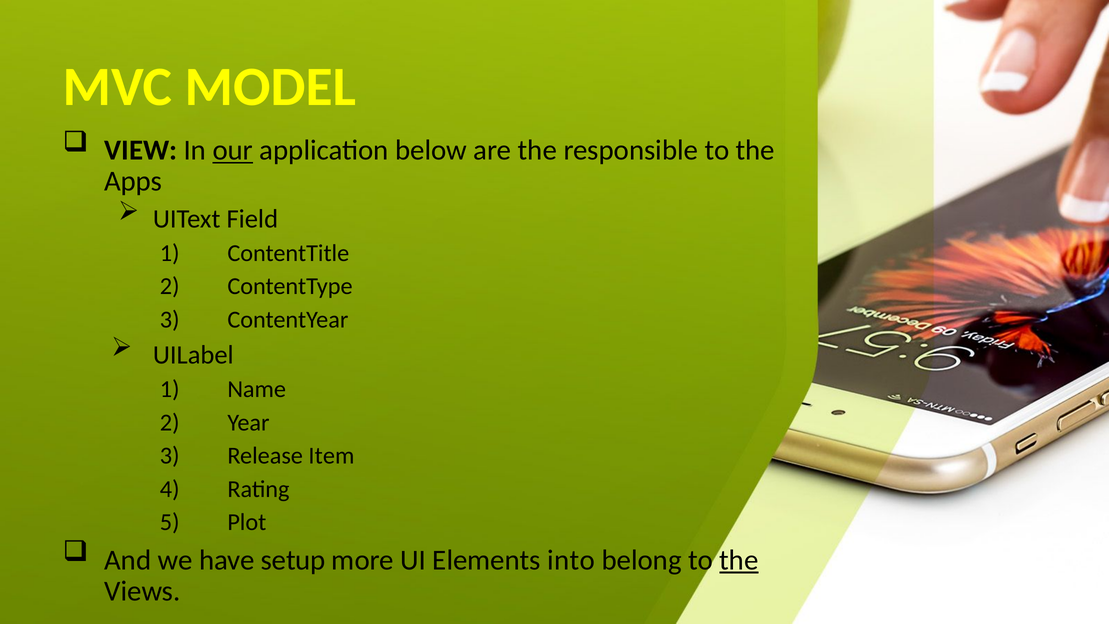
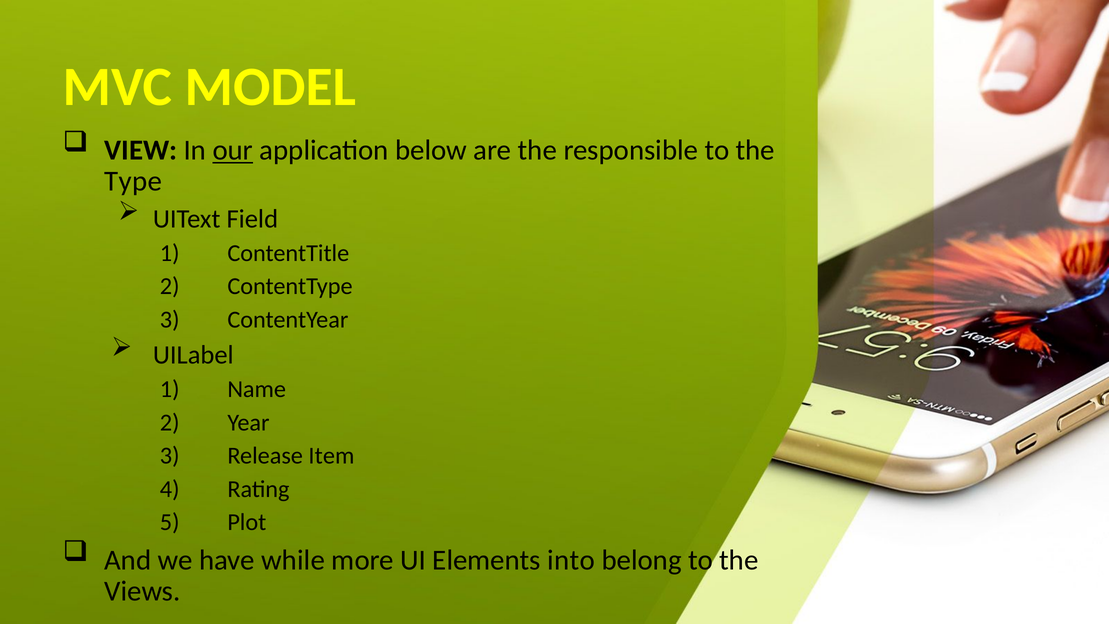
Apps: Apps -> Type
setup: setup -> while
the at (739, 560) underline: present -> none
